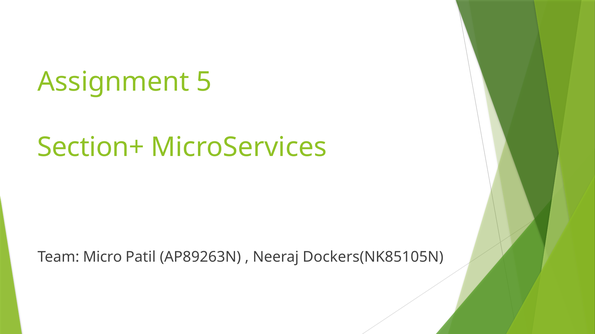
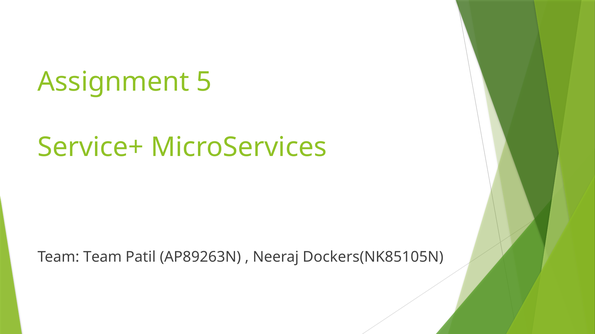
Section+: Section+ -> Service+
Team Micro: Micro -> Team
